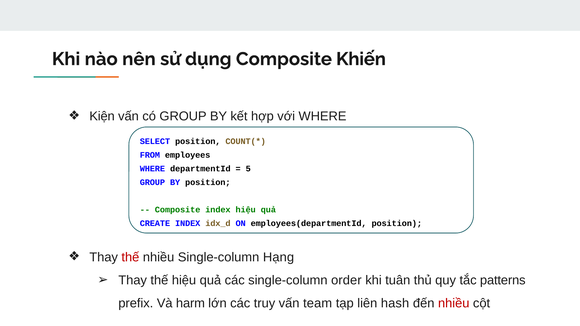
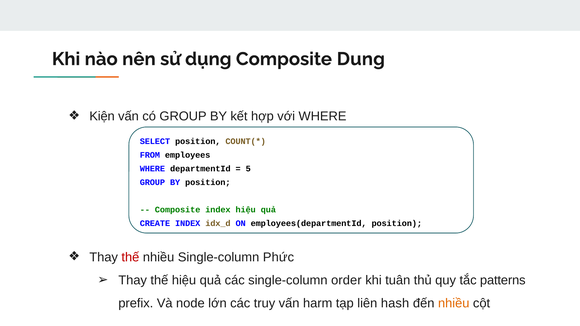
Khiến: Khiến -> Dung
Hạng: Hạng -> Phức
harm: harm -> node
team: team -> harm
nhiều at (454, 304) colour: red -> orange
